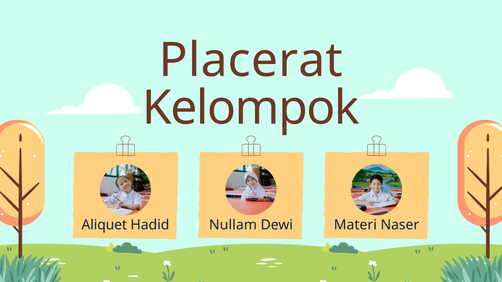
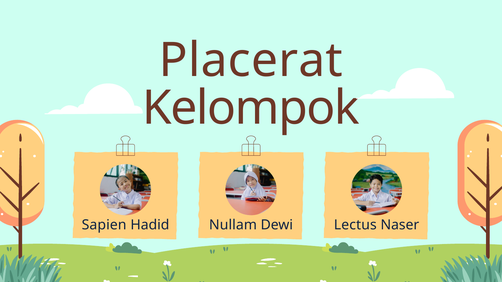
Aliquet: Aliquet -> Sapien
Materi: Materi -> Lectus
